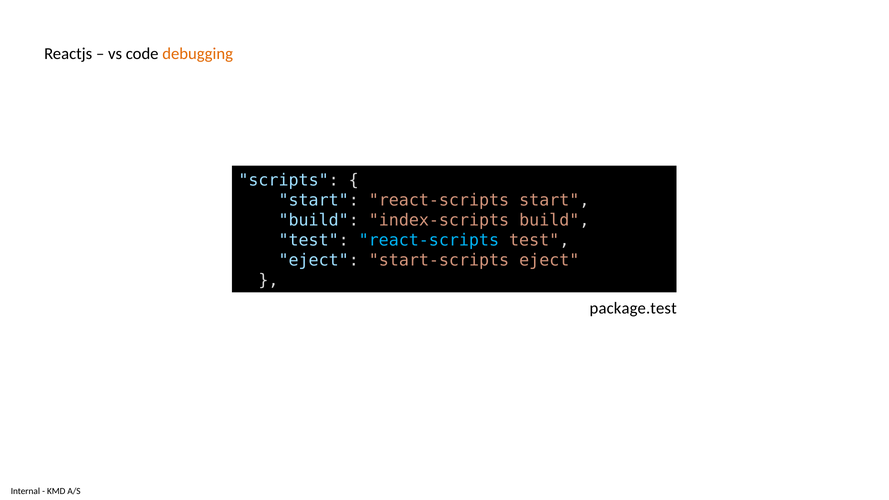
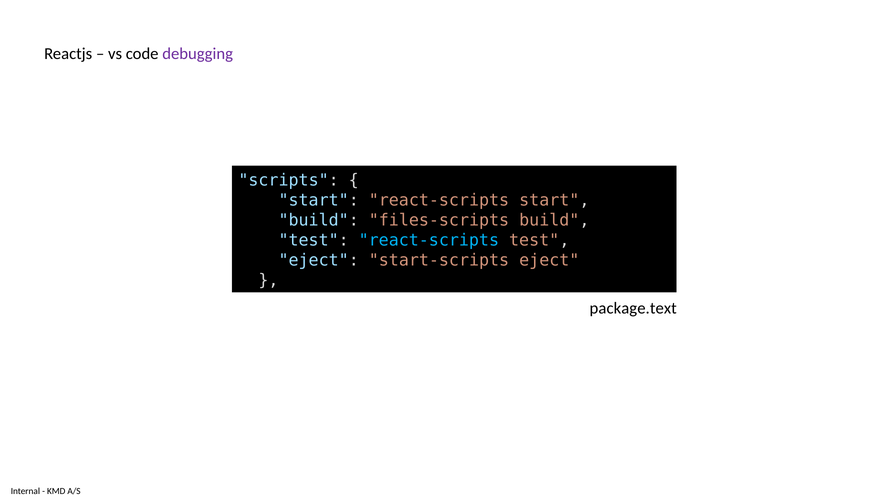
debugging colour: orange -> purple
index-scripts: index-scripts -> files-scripts
package.test: package.test -> package.text
